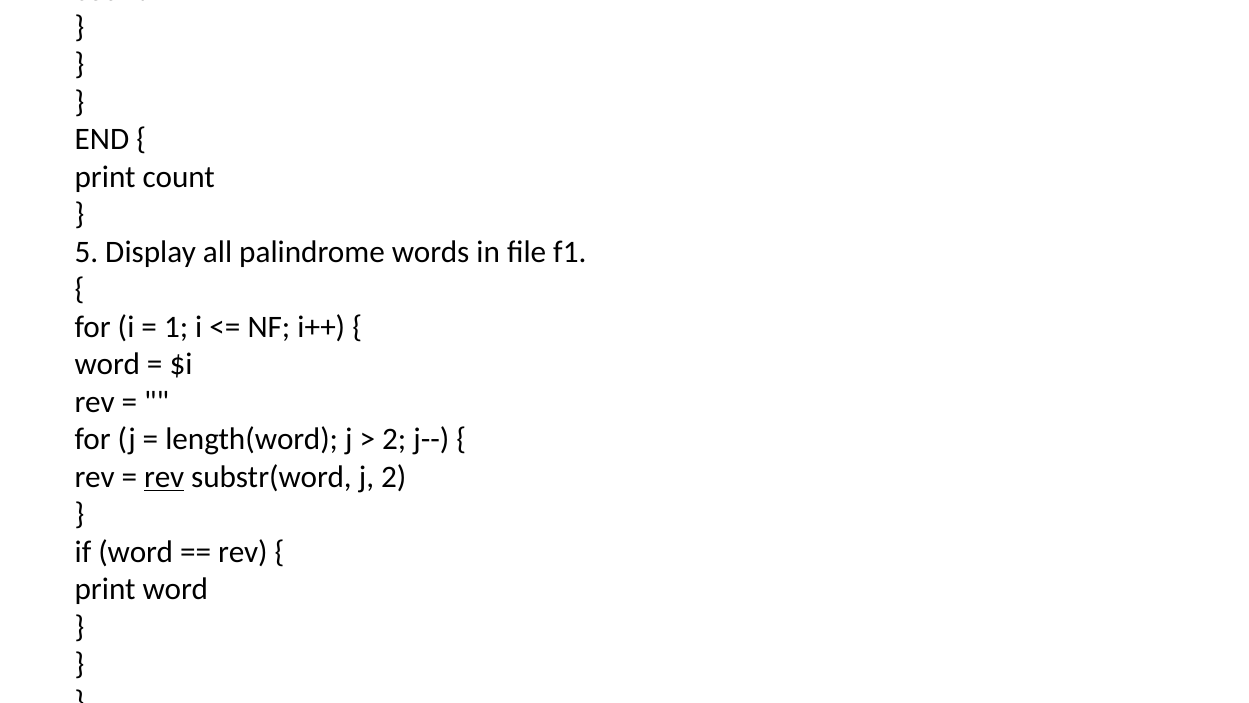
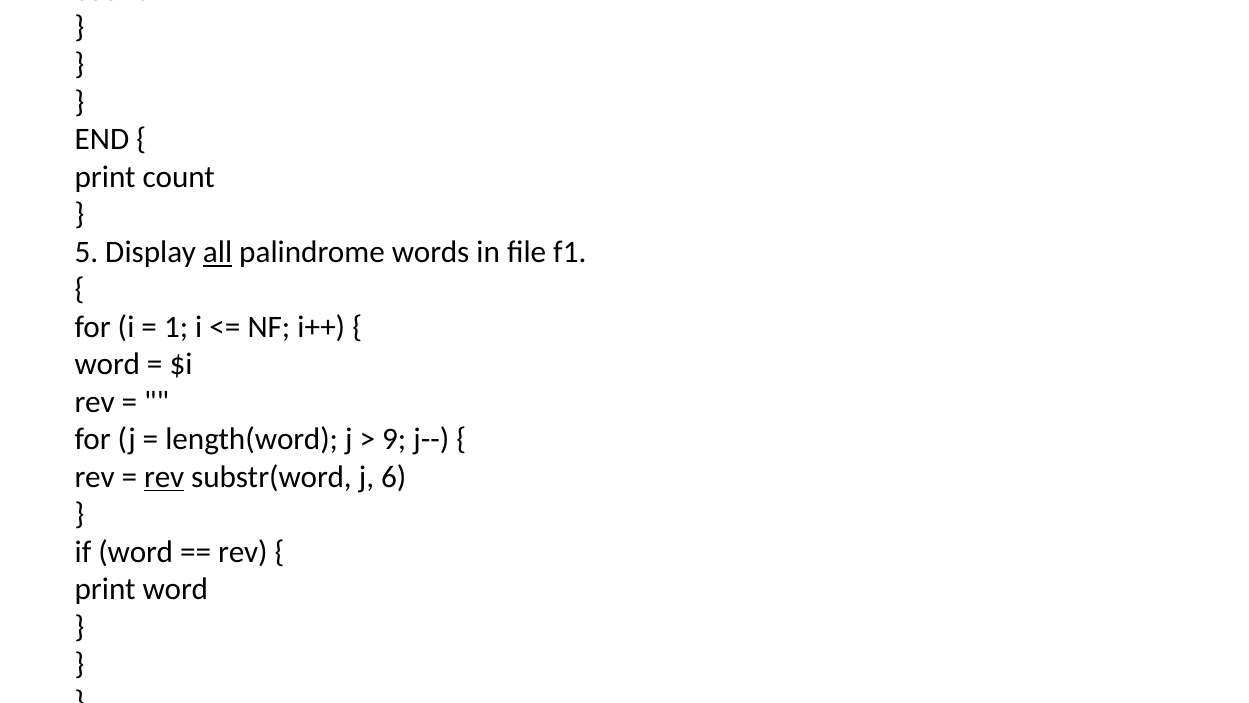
all underline: none -> present
2 at (394, 439): 2 -> 9
j 2: 2 -> 6
